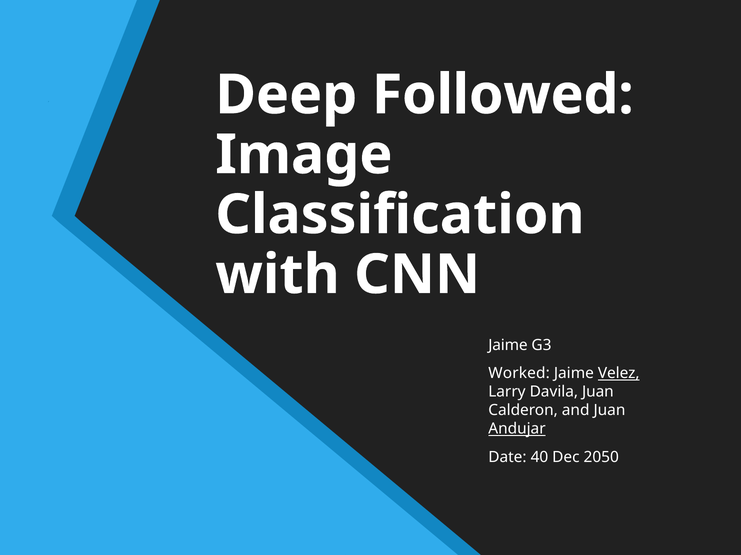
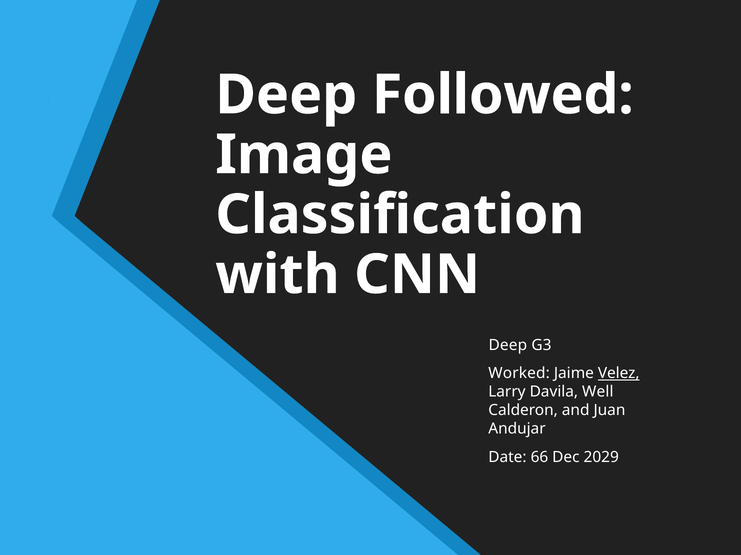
Jaime at (508, 345): Jaime -> Deep
Davila Juan: Juan -> Well
Andujar underline: present -> none
40: 40 -> 66
2050: 2050 -> 2029
